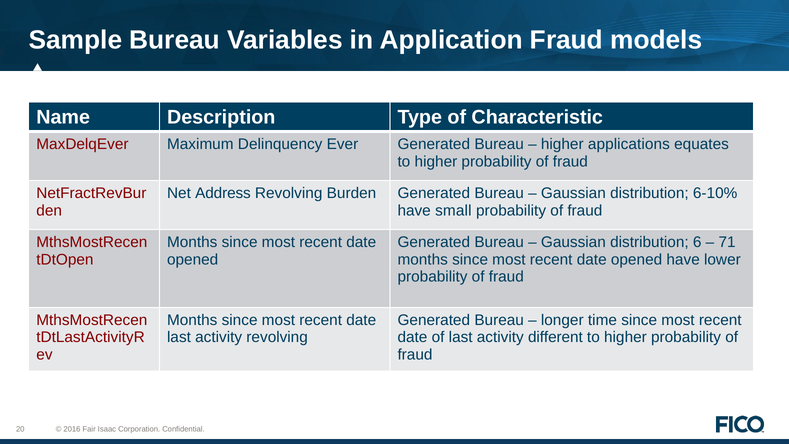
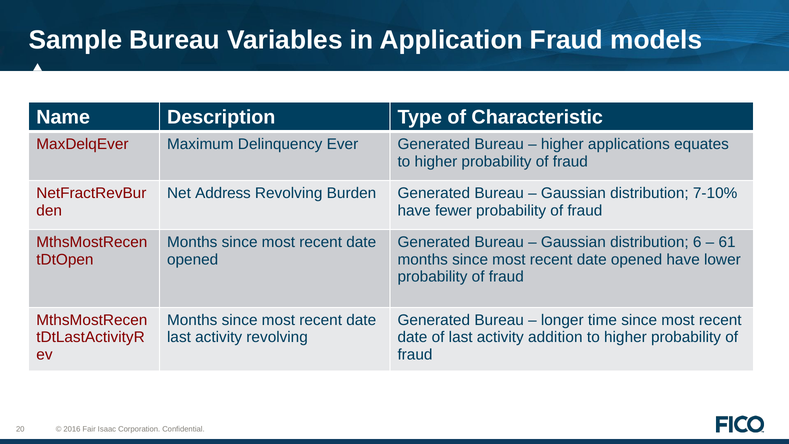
6-10%: 6-10% -> 7-10%
small: small -> fewer
71: 71 -> 61
different: different -> addition
